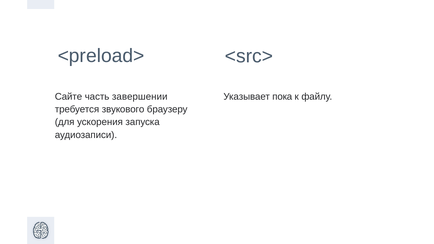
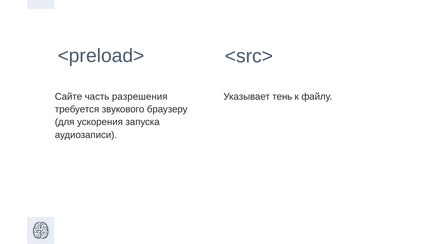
завершении: завершении -> разрешения
пока: пока -> тень
